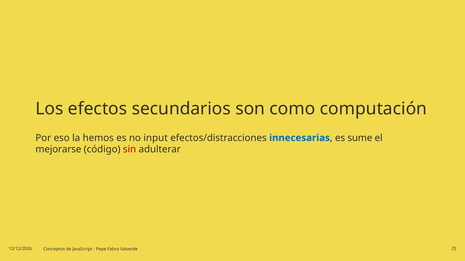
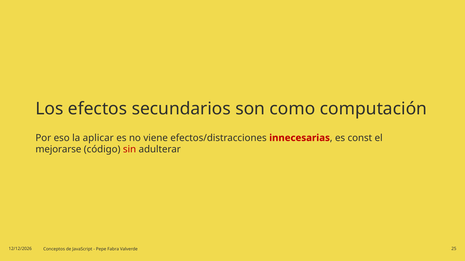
hemos: hemos -> aplicar
input: input -> viene
innecesarias colour: blue -> red
sume: sume -> const
